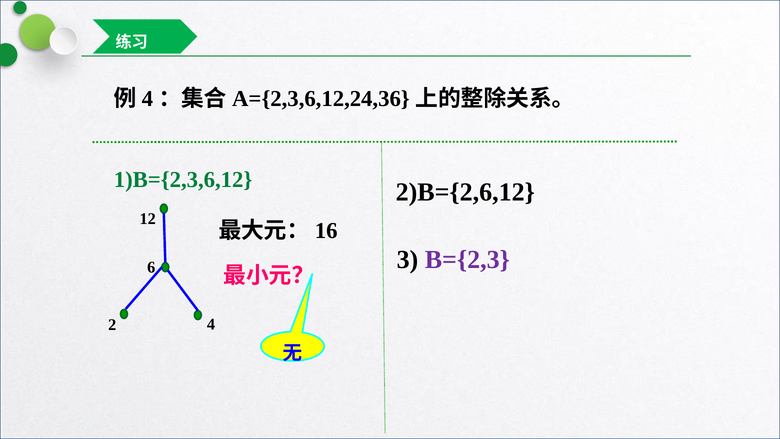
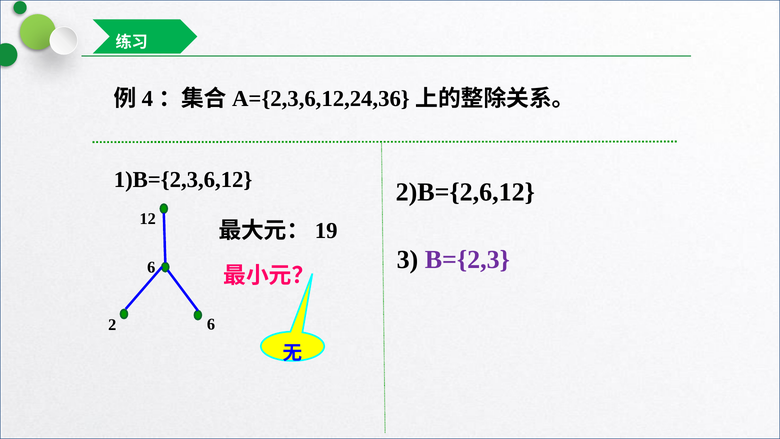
1)B={2,3,6,12 colour: green -> black
16: 16 -> 19
2 4: 4 -> 6
